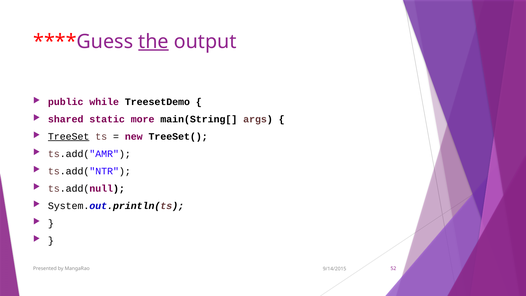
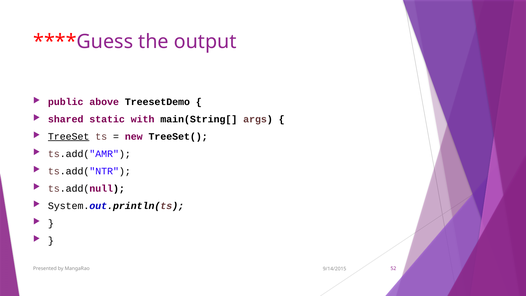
the underline: present -> none
while: while -> above
more: more -> with
